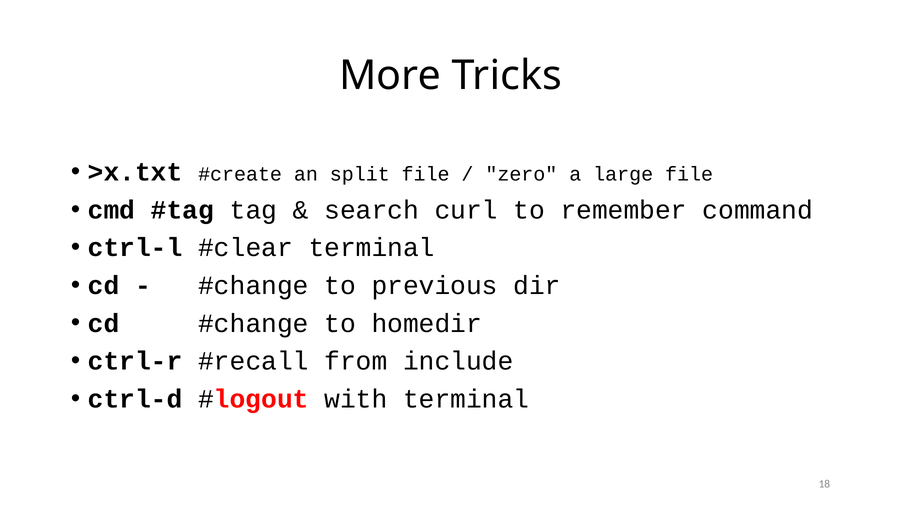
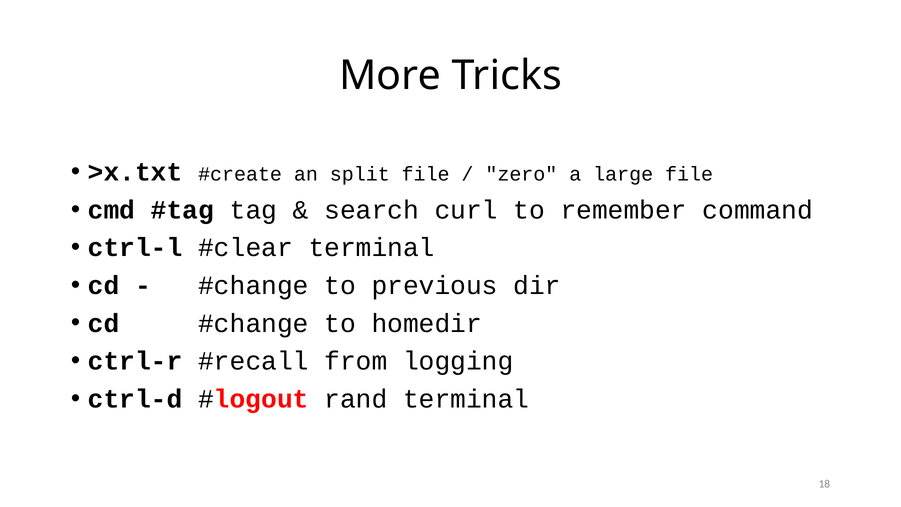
include: include -> logging
with: with -> rand
